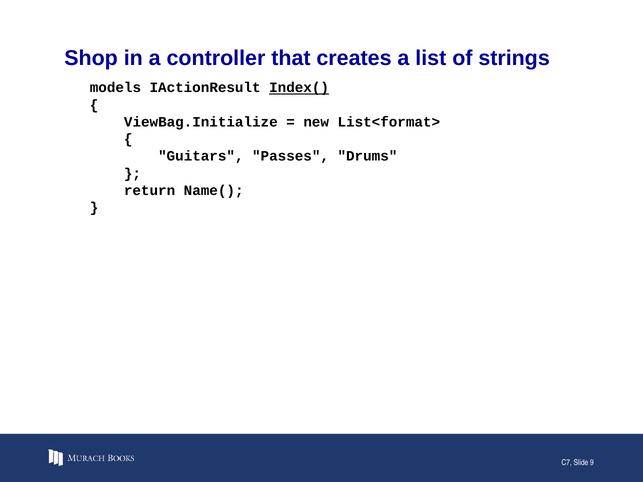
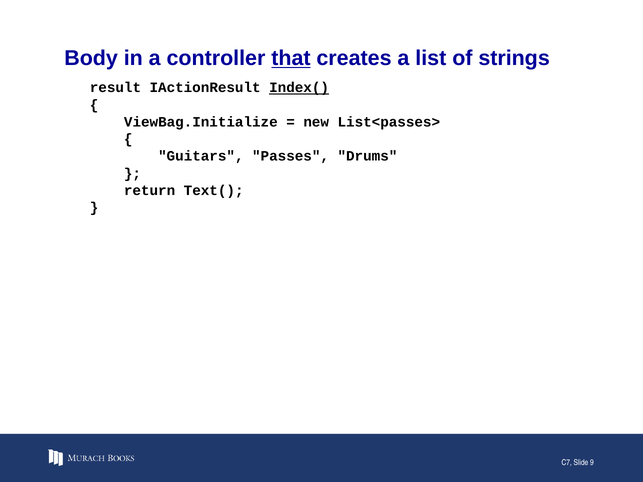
Shop: Shop -> Body
that underline: none -> present
models: models -> result
List<format>: List<format> -> List<passes>
Name(: Name( -> Text(
